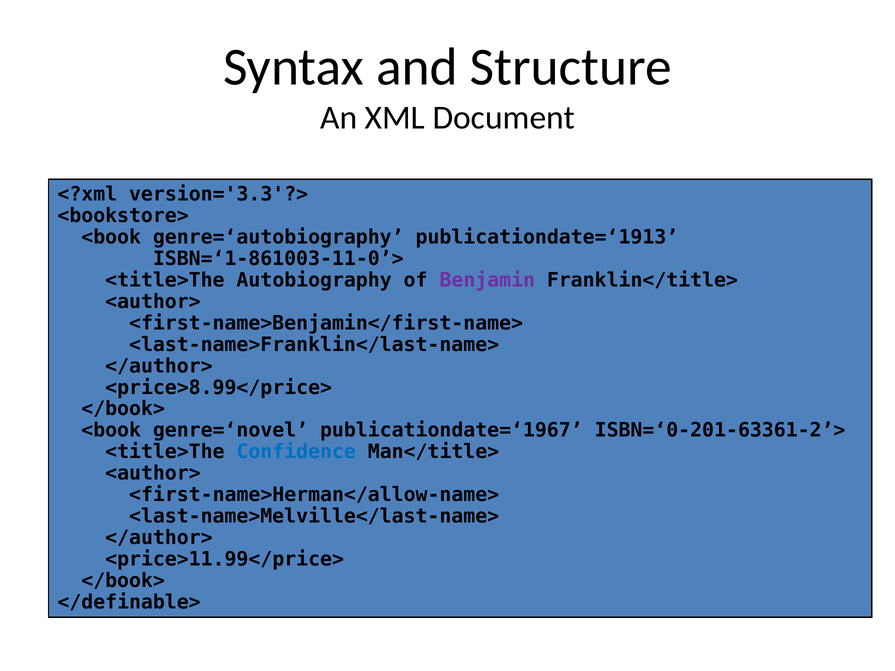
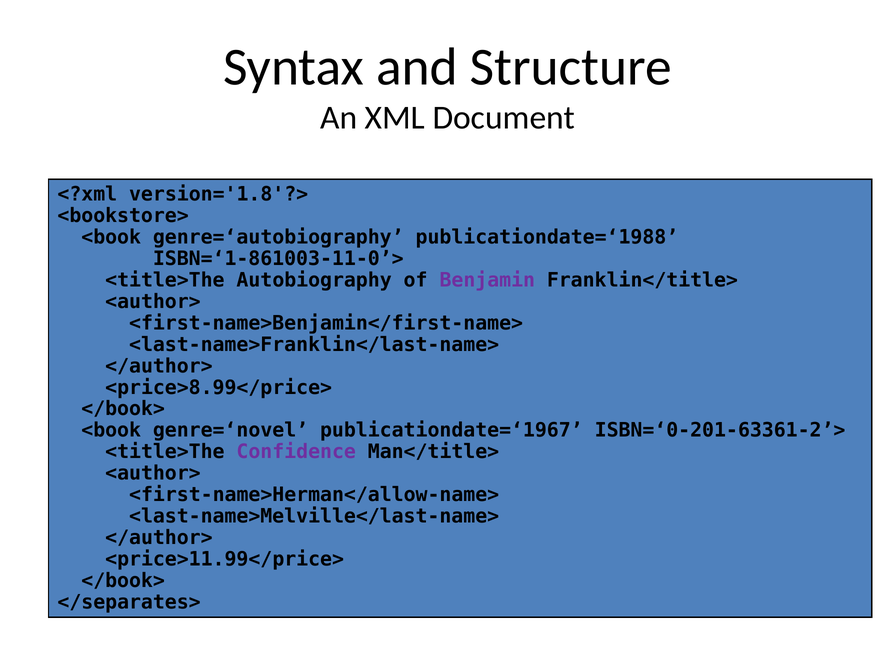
version='3.3'?>: version='3.3'?> -> version='1.8'?>
publicationdate=‘1913: publicationdate=‘1913 -> publicationdate=‘1988
Confidence colour: blue -> purple
</definable>: </definable> -> </separates>
